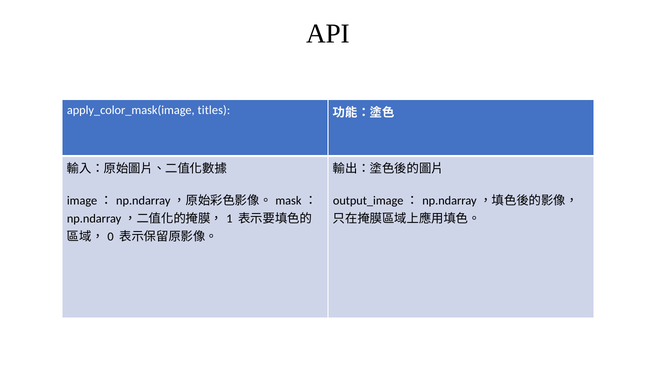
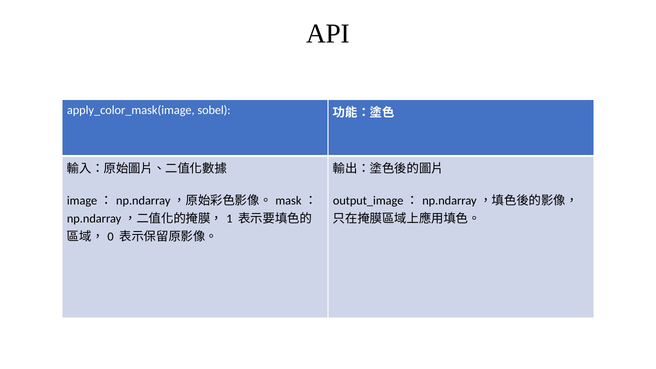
titles: titles -> sobel
